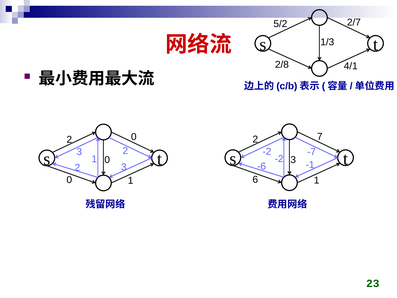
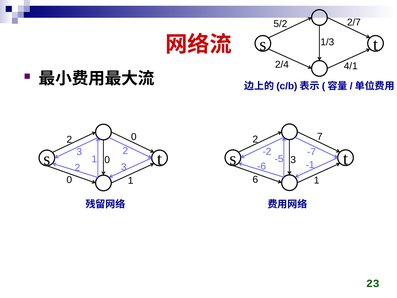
2/8: 2/8 -> 2/4
-2 at (279, 159): -2 -> -5
